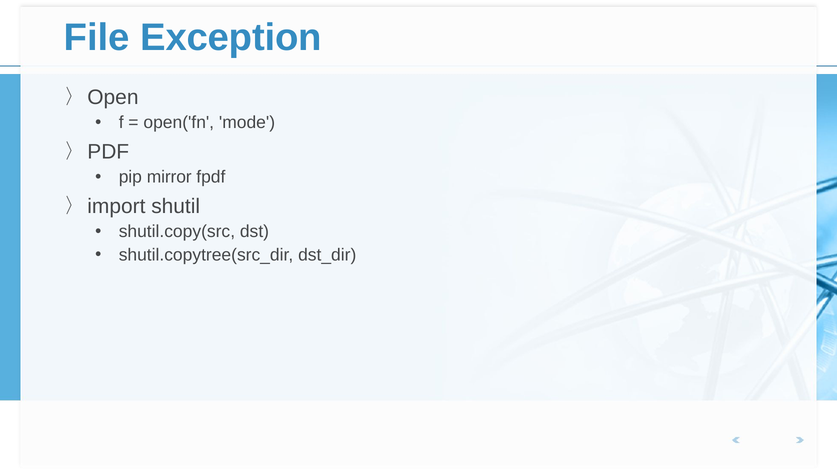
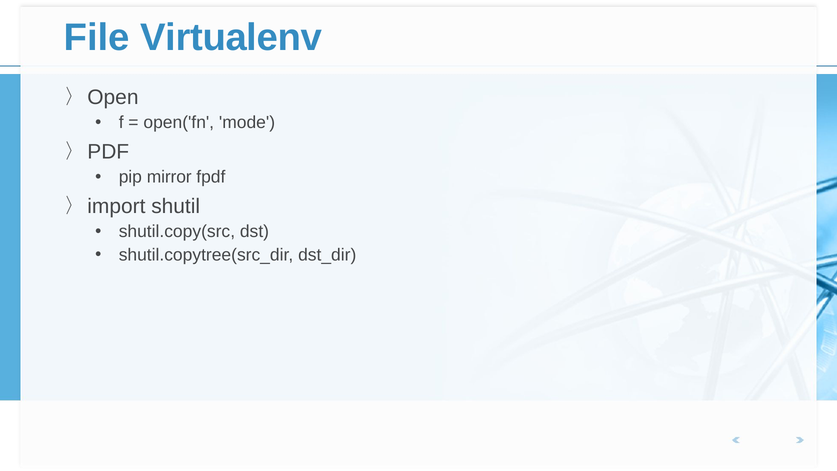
Exception: Exception -> Virtualenv
